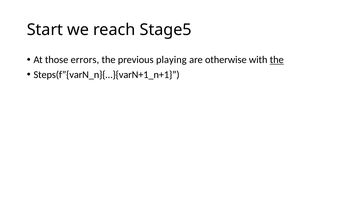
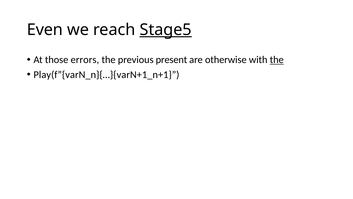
Start: Start -> Even
Stage5 underline: none -> present
playing: playing -> present
Steps(f”{varN_n}{…}{varN+1_n+1: Steps(f”{varN_n}{…}{varN+1_n+1 -> Play(f”{varN_n}{…}{varN+1_n+1
